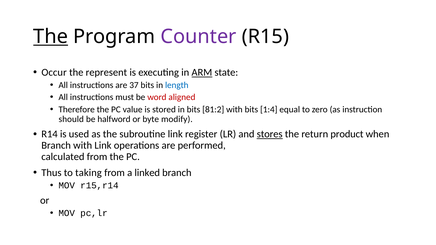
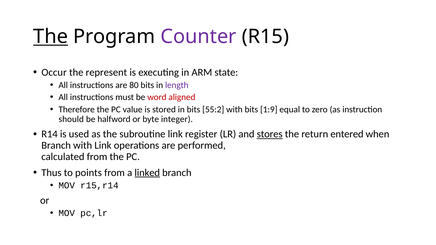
ARM underline: present -> none
37: 37 -> 80
length colour: blue -> purple
81:2: 81:2 -> 55:2
1:4: 1:4 -> 1:9
modify: modify -> integer
product: product -> entered
taking: taking -> points
linked underline: none -> present
